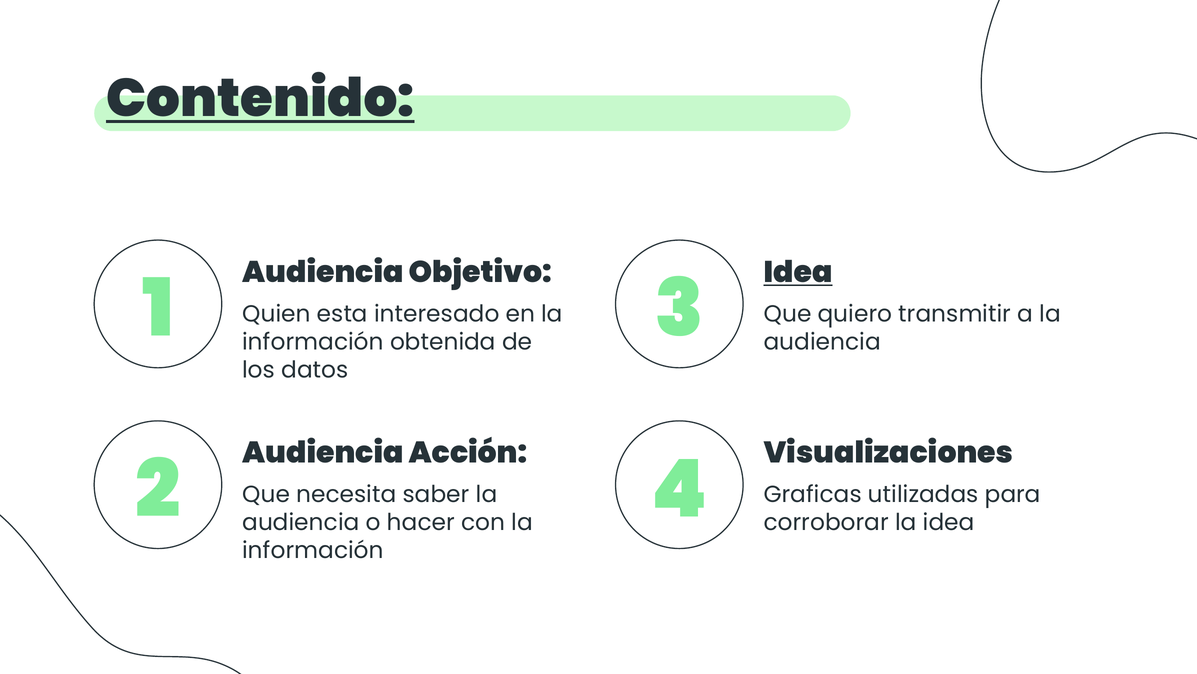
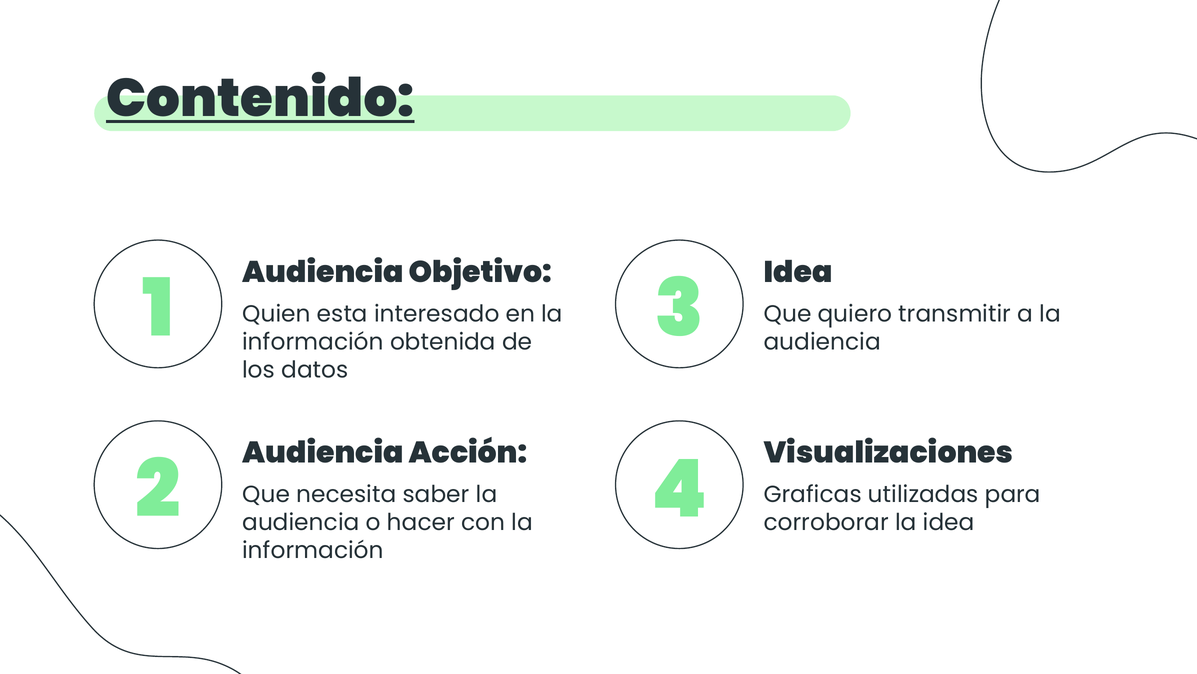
Idea at (798, 272) underline: present -> none
